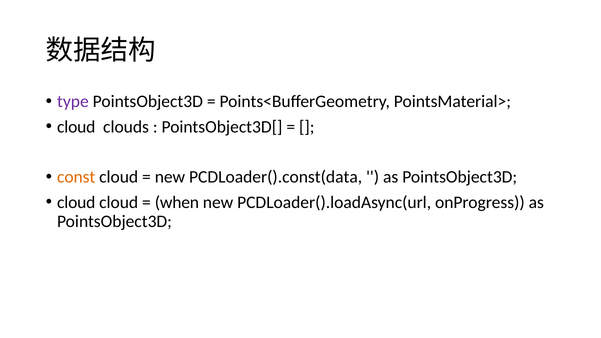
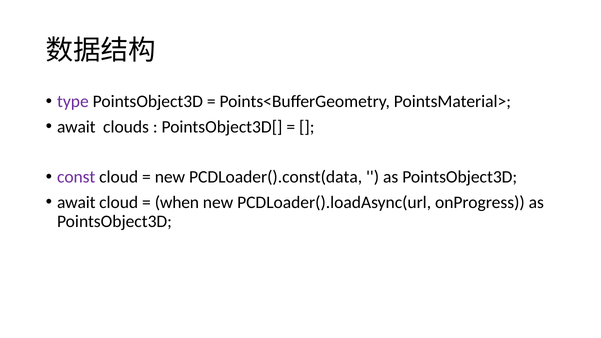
cloud at (76, 127): cloud -> await
const colour: orange -> purple
cloud at (76, 202): cloud -> await
